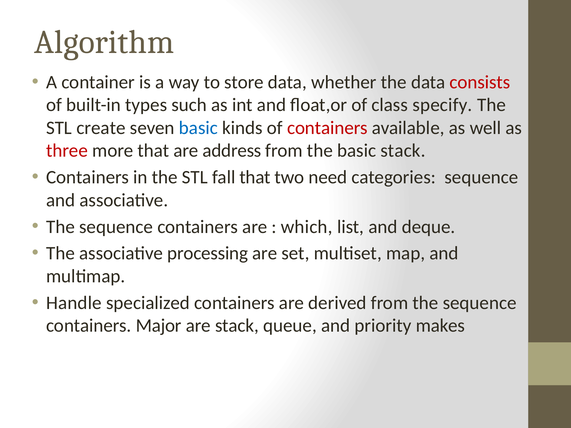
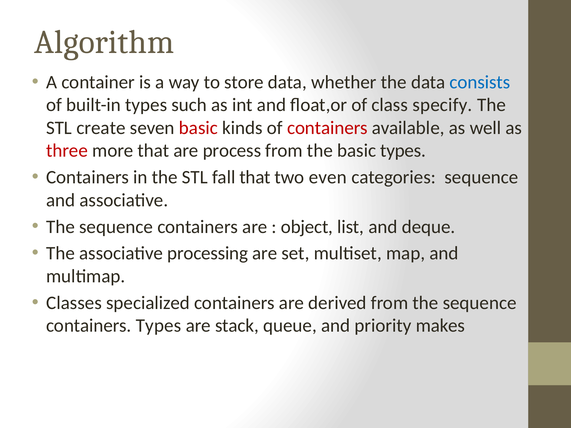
consists colour: red -> blue
basic at (198, 128) colour: blue -> red
address: address -> process
basic stack: stack -> types
need: need -> even
which: which -> object
Handle: Handle -> Classes
containers Major: Major -> Types
